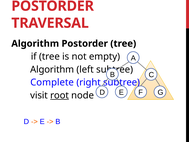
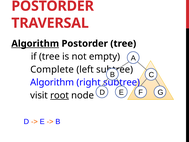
Algorithm at (35, 43) underline: none -> present
Algorithm at (52, 69): Algorithm -> Complete
Complete at (52, 82): Complete -> Algorithm
